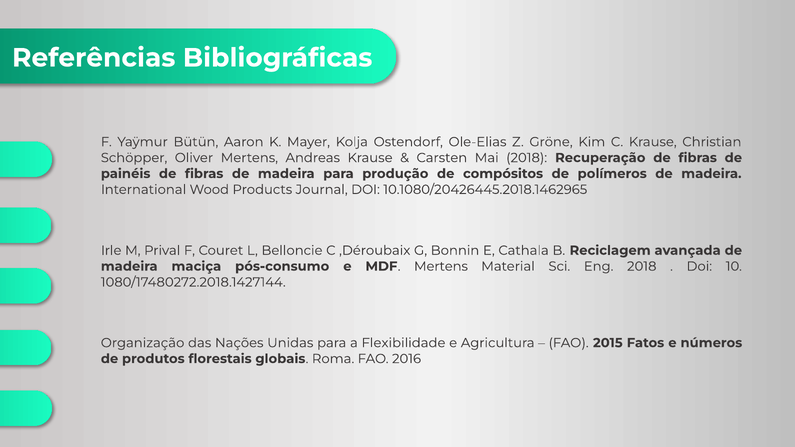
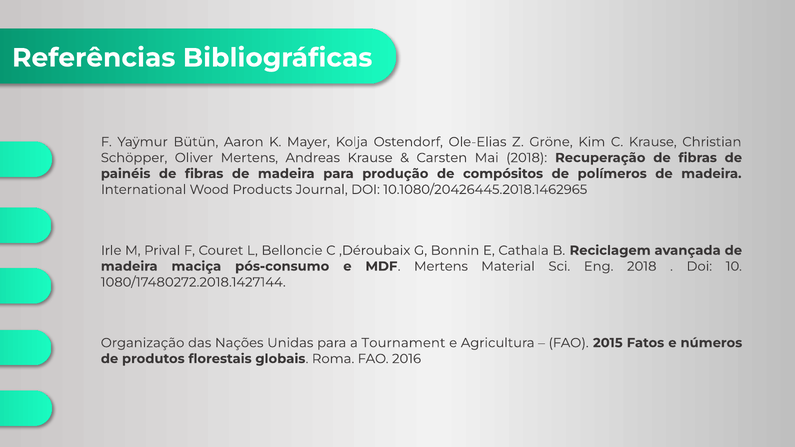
Flexibilidade: Flexibilidade -> Tournament
